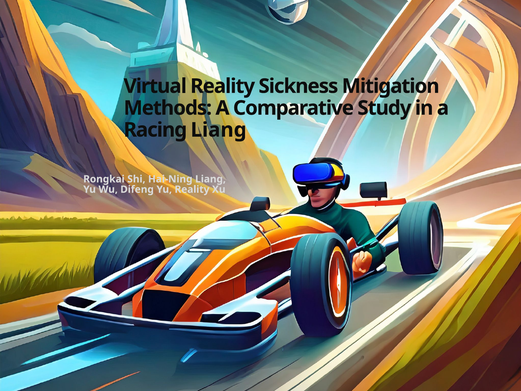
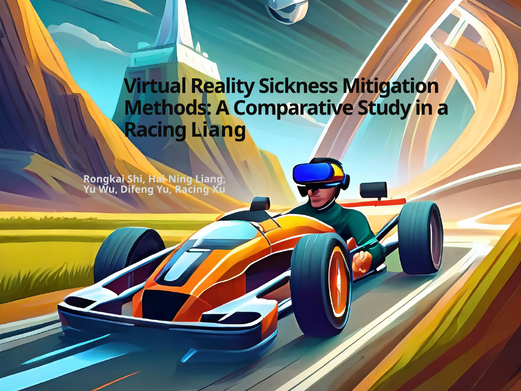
Yu Reality: Reality -> Racing
